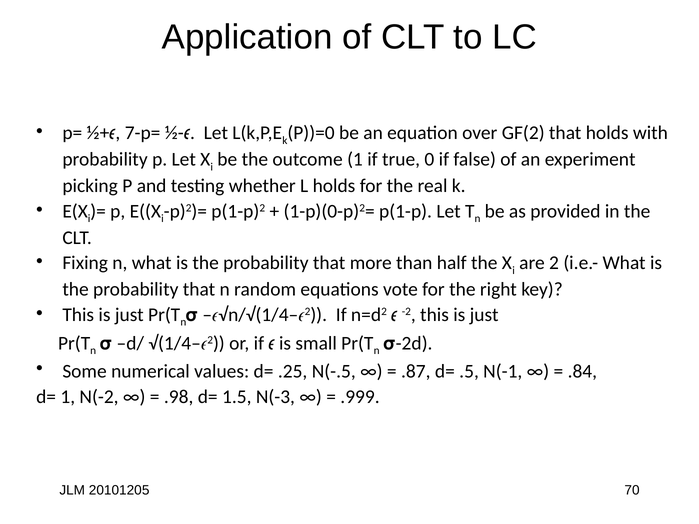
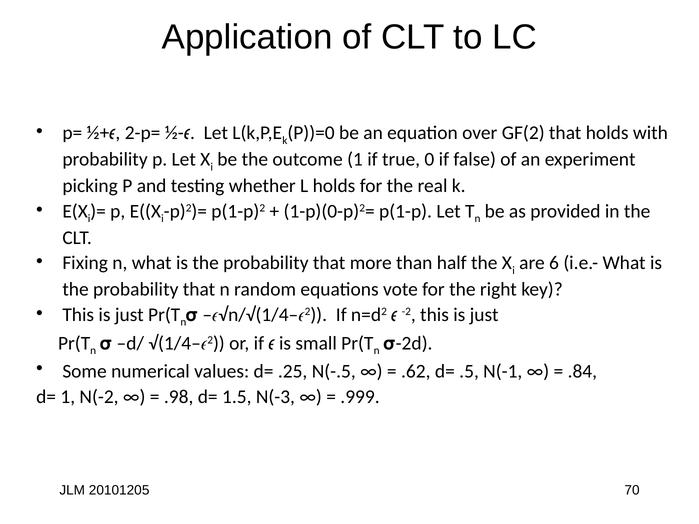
7-p=: 7-p= -> 2-p=
2: 2 -> 6
.87: .87 -> .62
